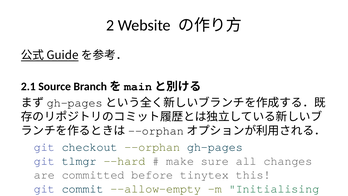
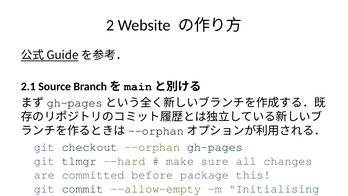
before tinytex: tinytex -> package
